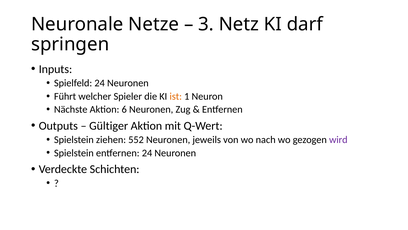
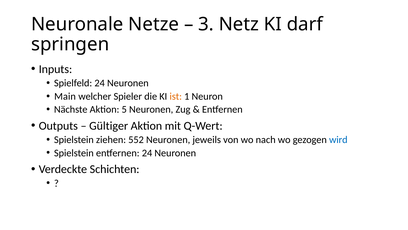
Führt: Führt -> Main
6: 6 -> 5
wird colour: purple -> blue
